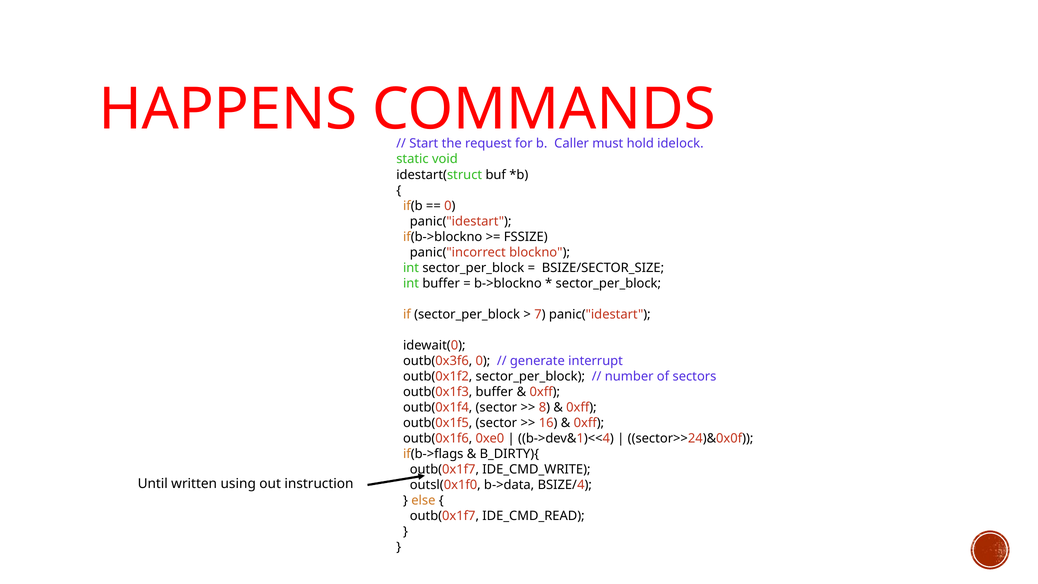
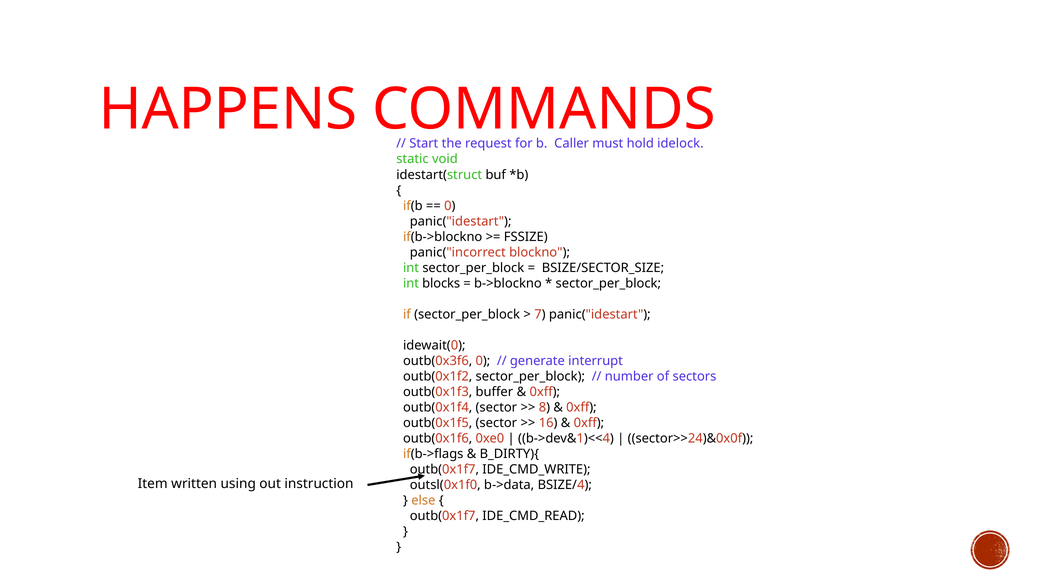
int buffer: buffer -> blocks
Until: Until -> Item
